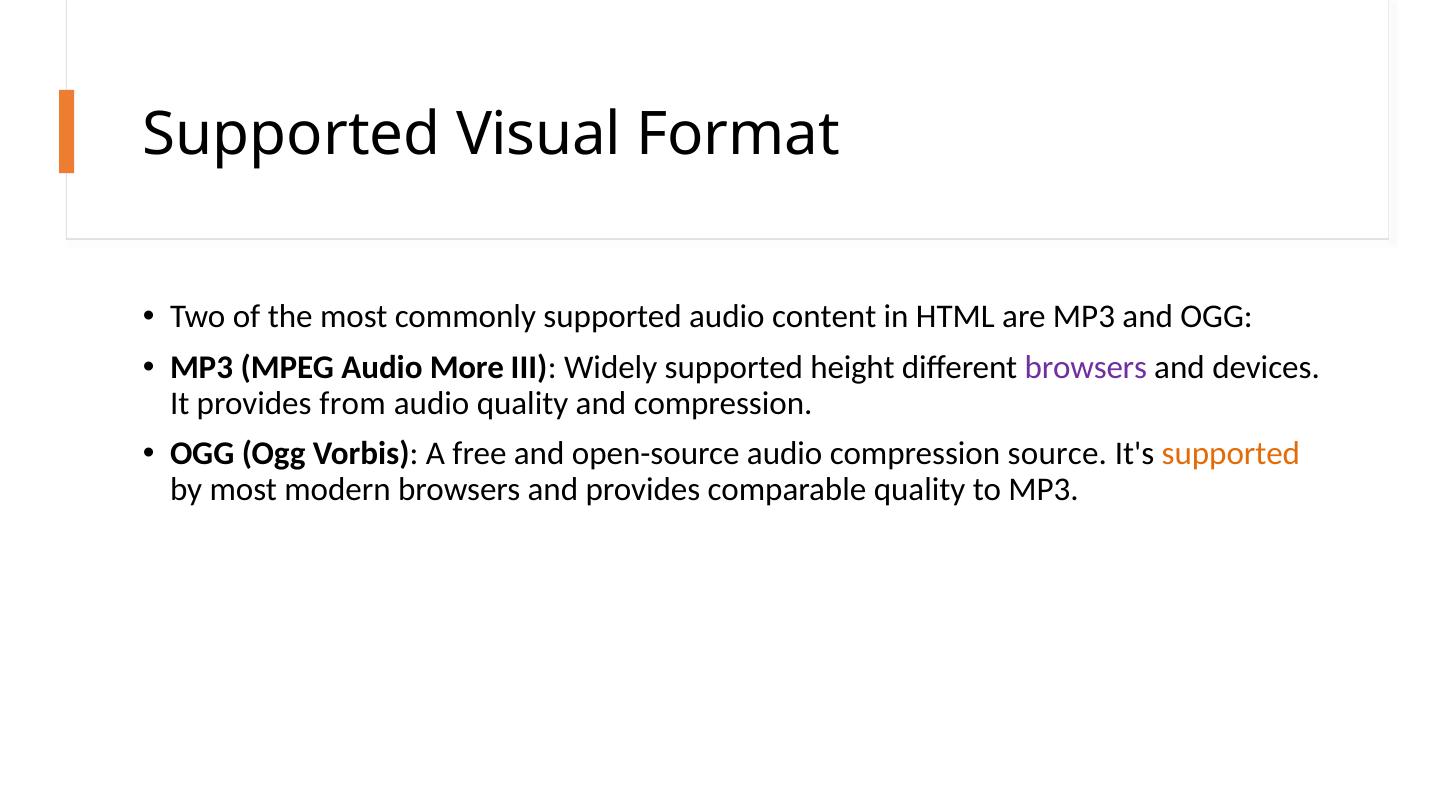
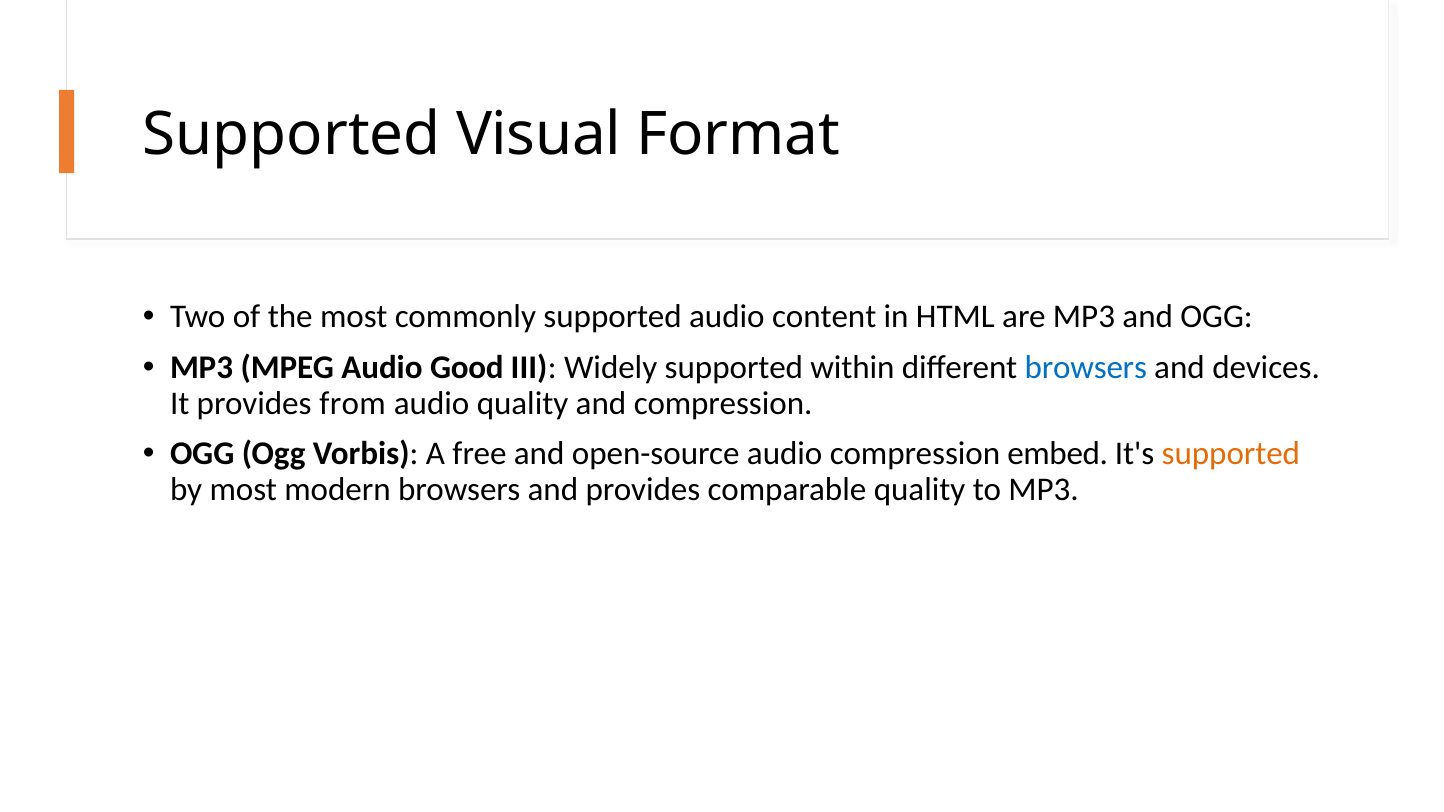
More: More -> Good
height: height -> within
browsers at (1086, 368) colour: purple -> blue
source: source -> embed
